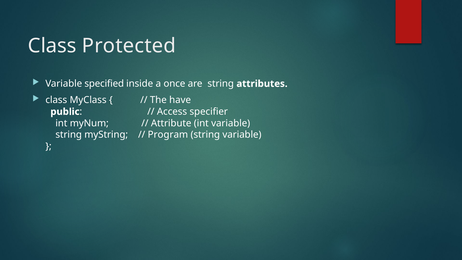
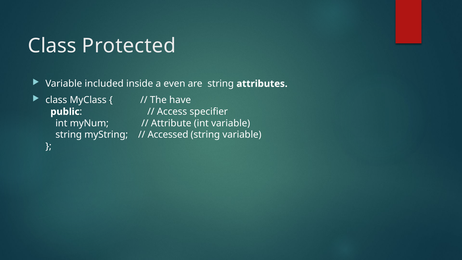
specified: specified -> included
once: once -> even
Program: Program -> Accessed
